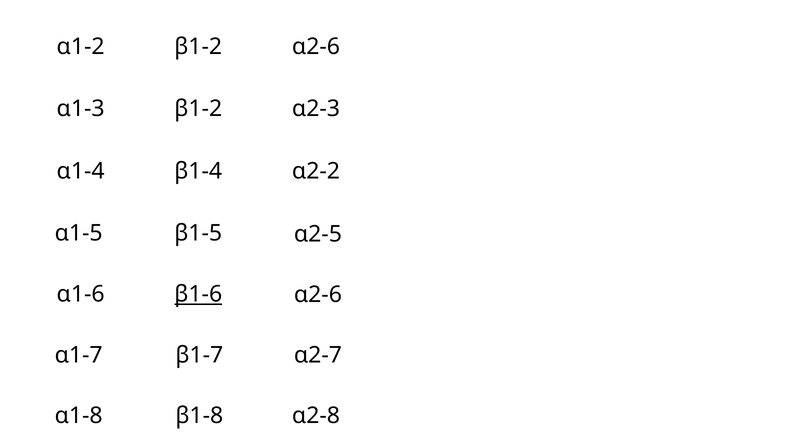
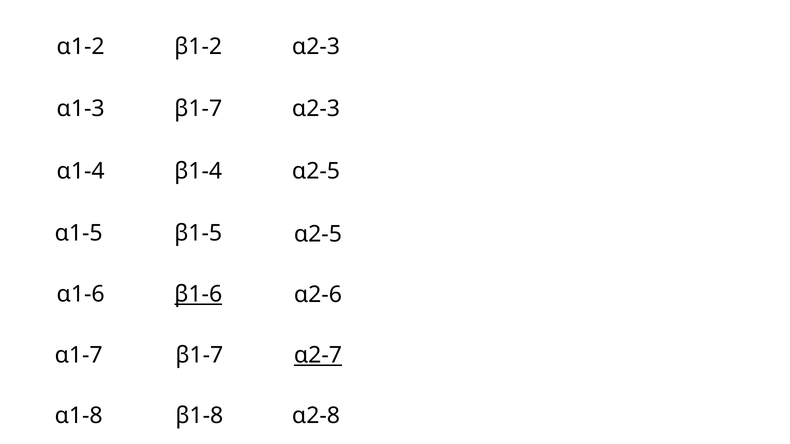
α2-6 at (316, 47): α2-6 -> α2-3
β1-2 at (198, 109): β1-2 -> β1-7
α2-2 at (316, 171): α2-2 -> α2-5
α2-7 underline: none -> present
